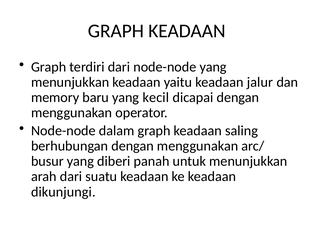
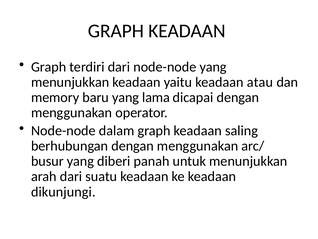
jalur: jalur -> atau
kecil: kecil -> lama
